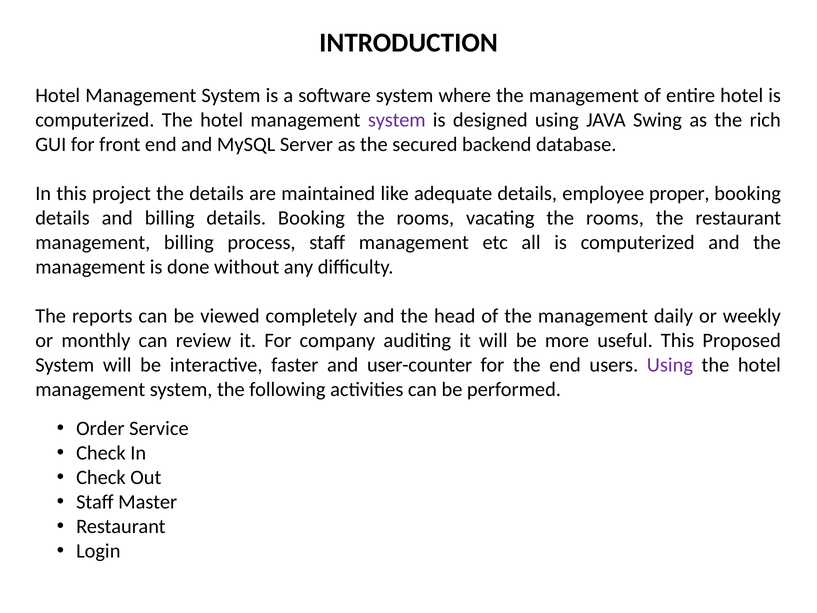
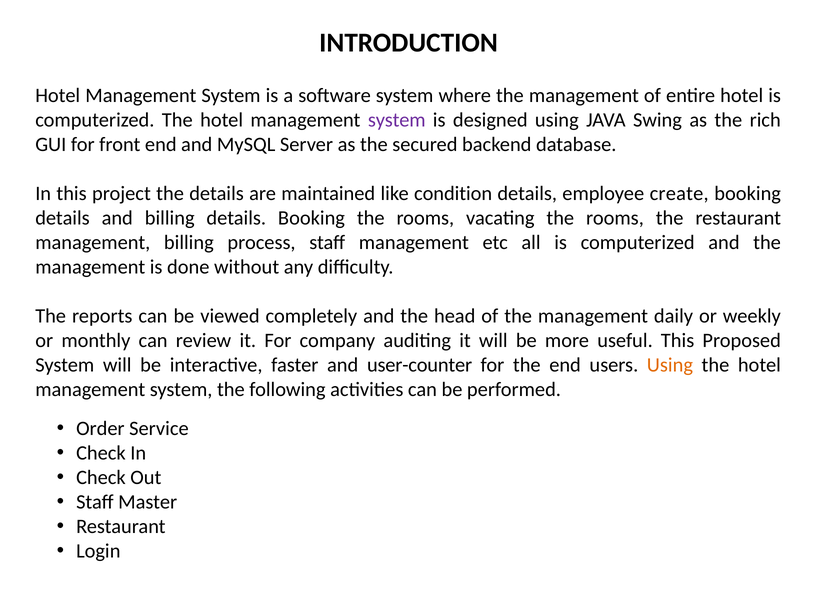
adequate: adequate -> condition
proper: proper -> create
Using at (670, 365) colour: purple -> orange
